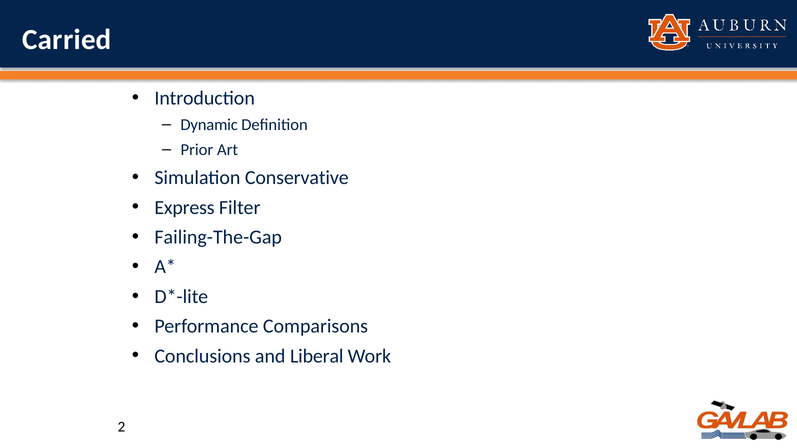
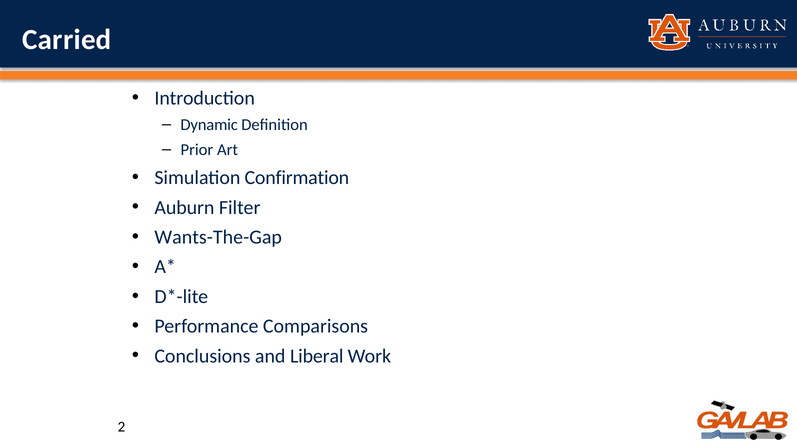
Conservative: Conservative -> Confirmation
Express: Express -> Auburn
Failing-The-Gap: Failing-The-Gap -> Wants-The-Gap
